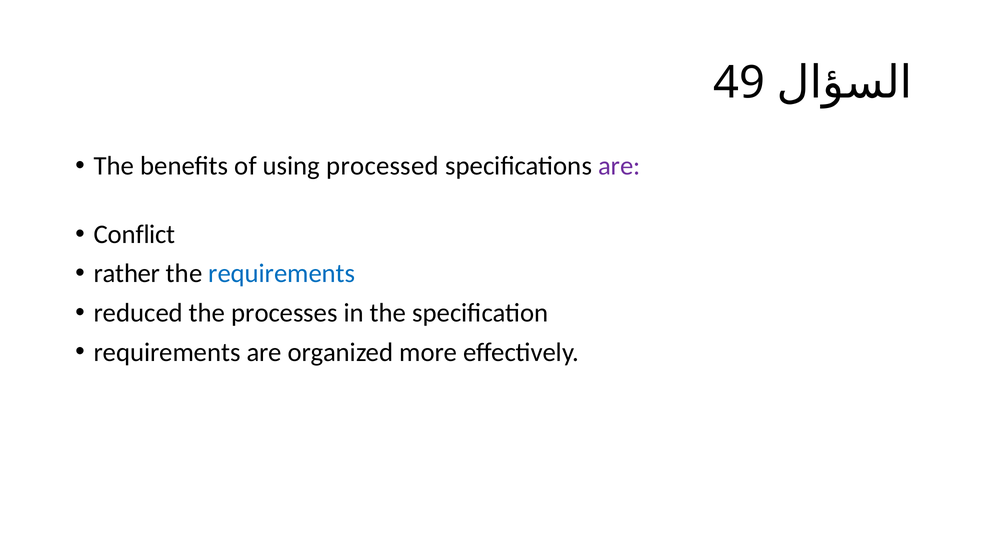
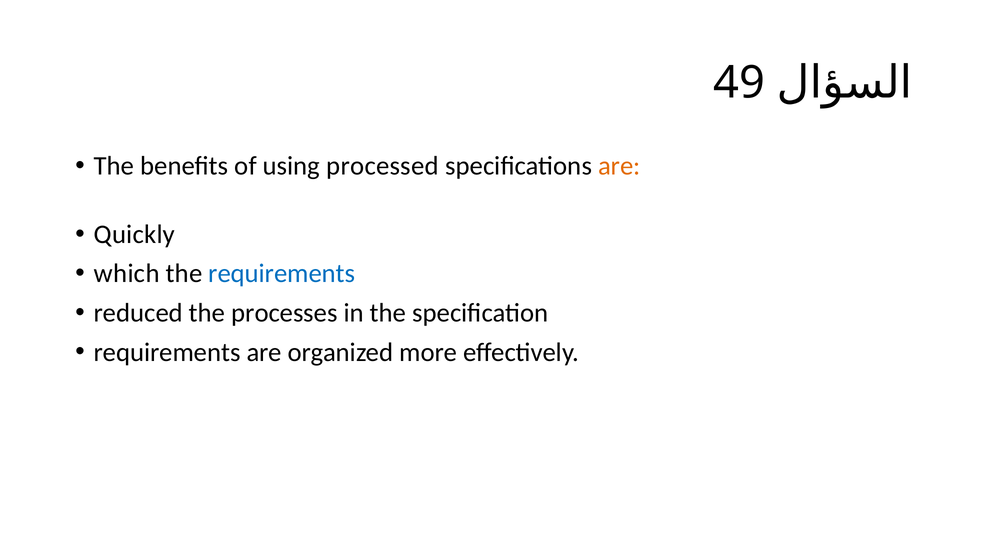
are at (619, 166) colour: purple -> orange
Conflict: Conflict -> Quickly
rather: rather -> which
